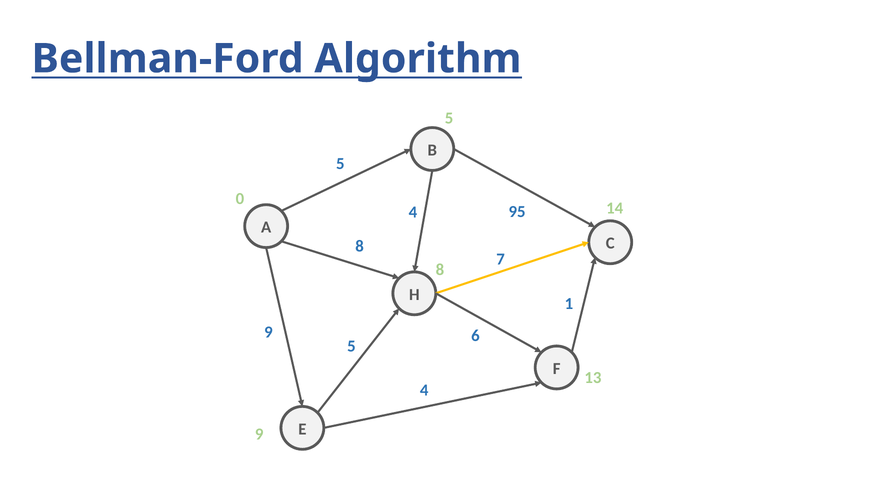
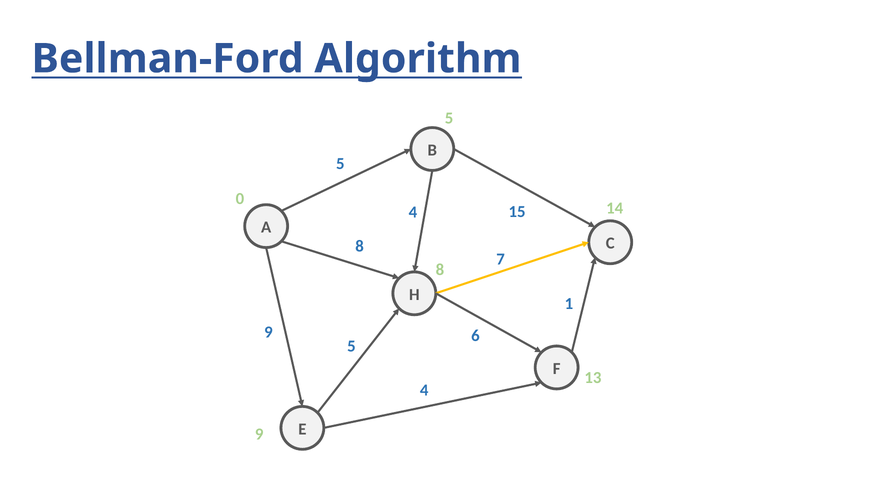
95: 95 -> 15
